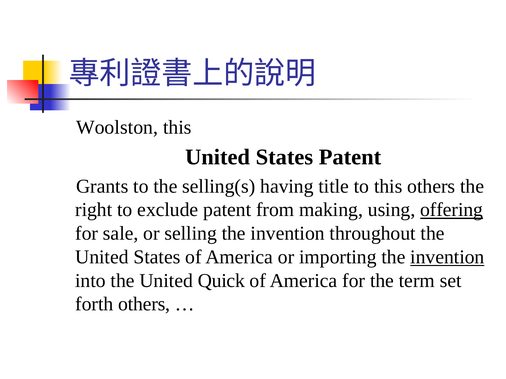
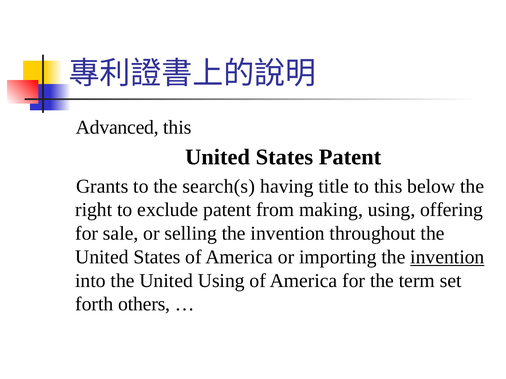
Woolston: Woolston -> Advanced
selling(s: selling(s -> search(s
this others: others -> below
offering underline: present -> none
United Quick: Quick -> Using
